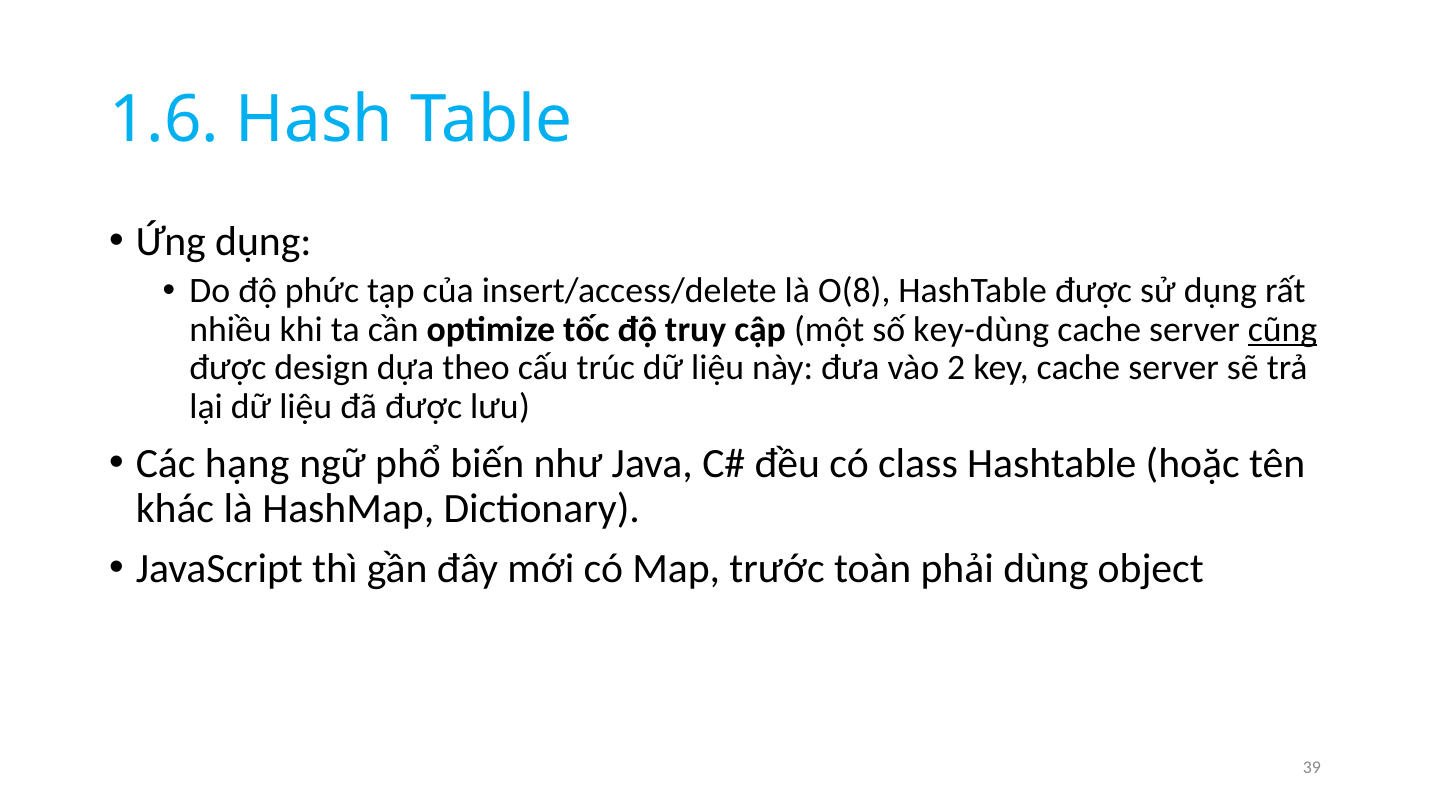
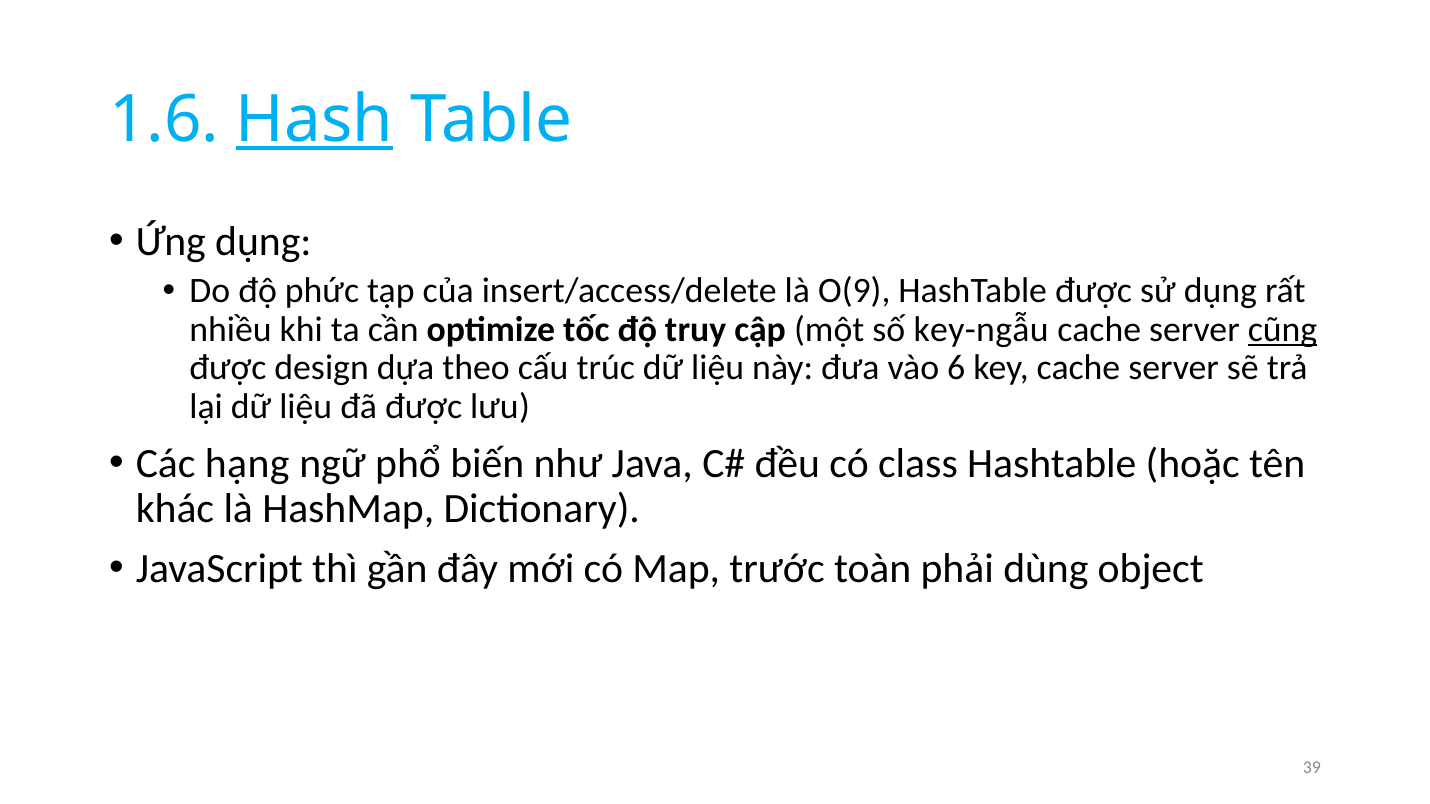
Hash underline: none -> present
O(8: O(8 -> O(9
key-dùng: key-dùng -> key-ngẫu
2: 2 -> 6
